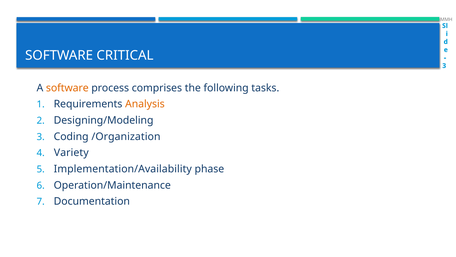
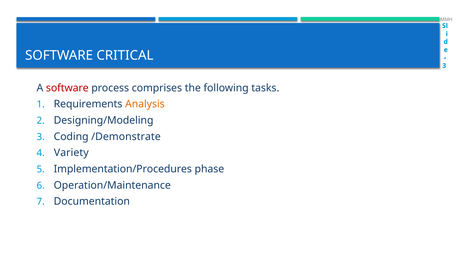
software at (67, 88) colour: orange -> red
/Organization: /Organization -> /Demonstrate
Implementation/Availability: Implementation/Availability -> Implementation/Procedures
